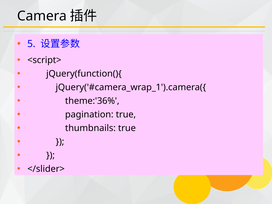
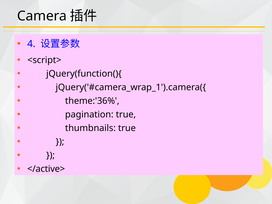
5 at (32, 44): 5 -> 4
</slider>: </slider> -> </active>
